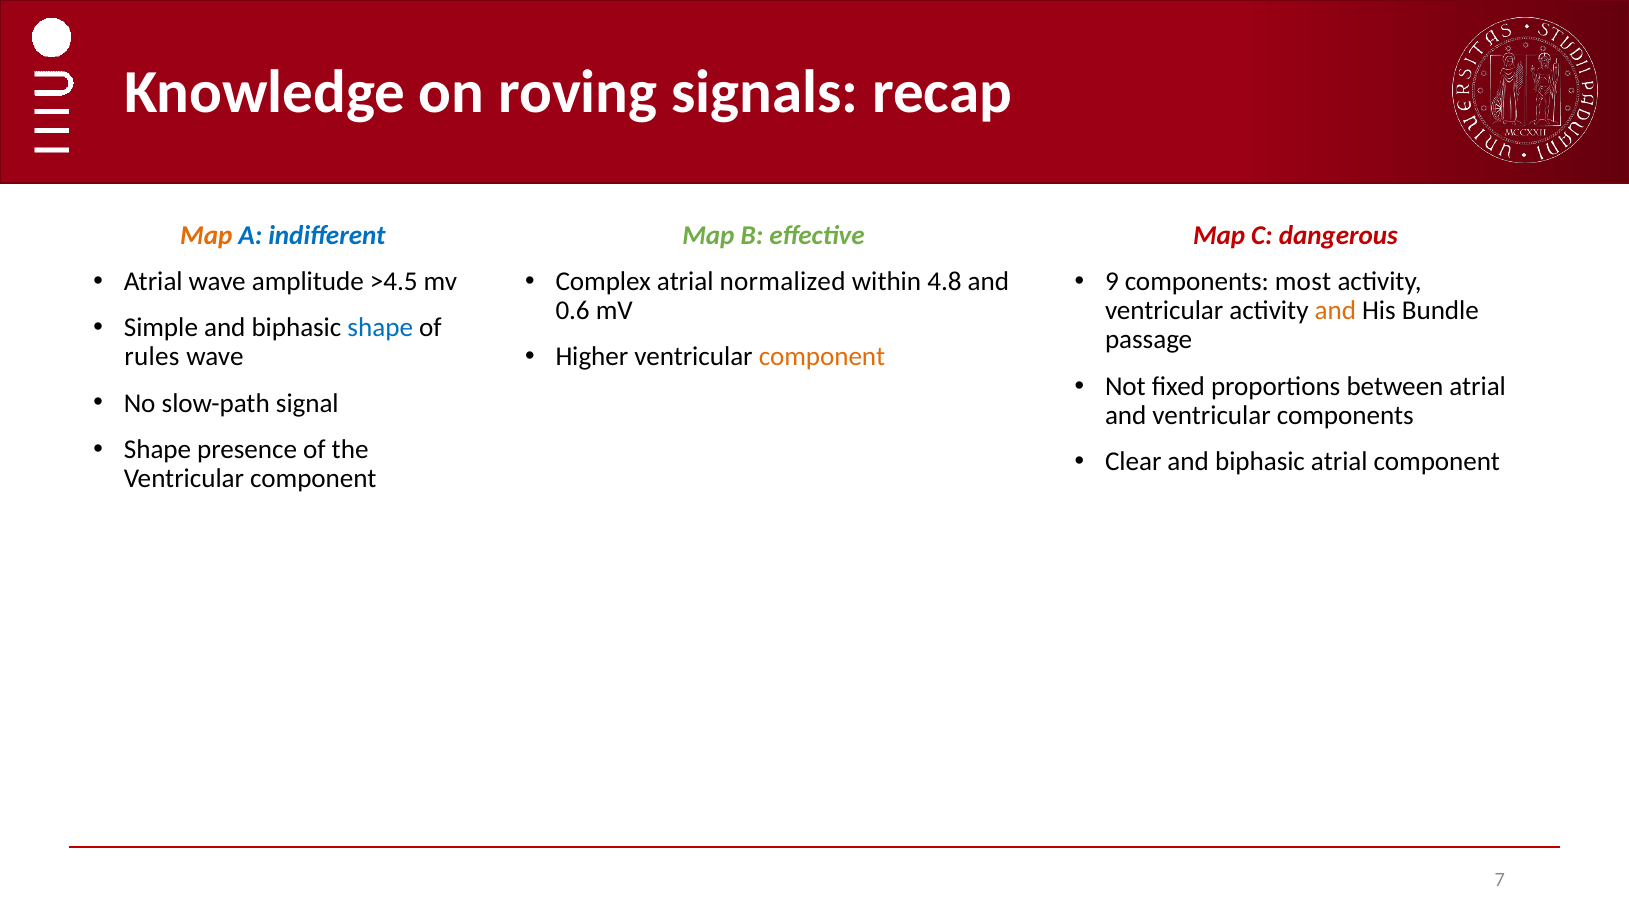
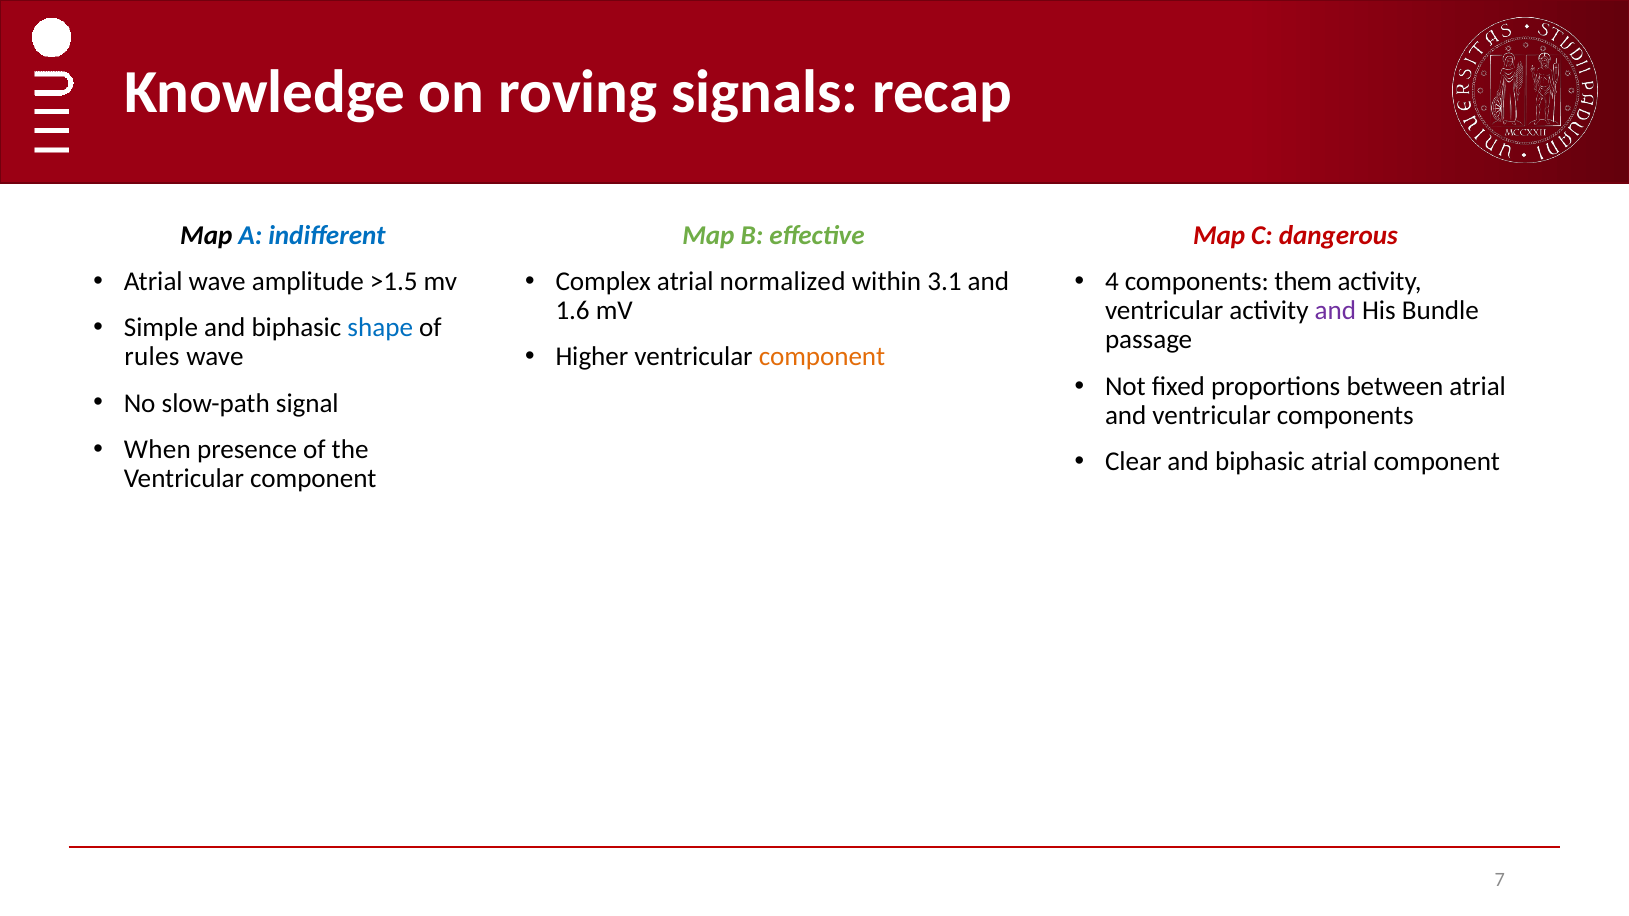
Map at (206, 235) colour: orange -> black
4.8: 4.8 -> 3.1
>4.5: >4.5 -> >1.5
9: 9 -> 4
most: most -> them
0.6: 0.6 -> 1.6
and at (1335, 311) colour: orange -> purple
Shape at (158, 450): Shape -> When
